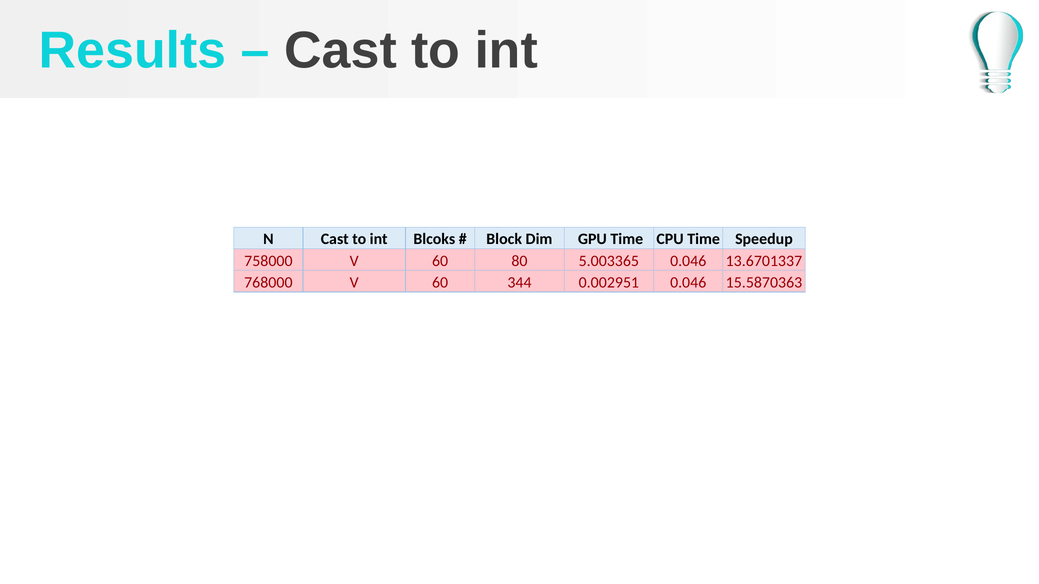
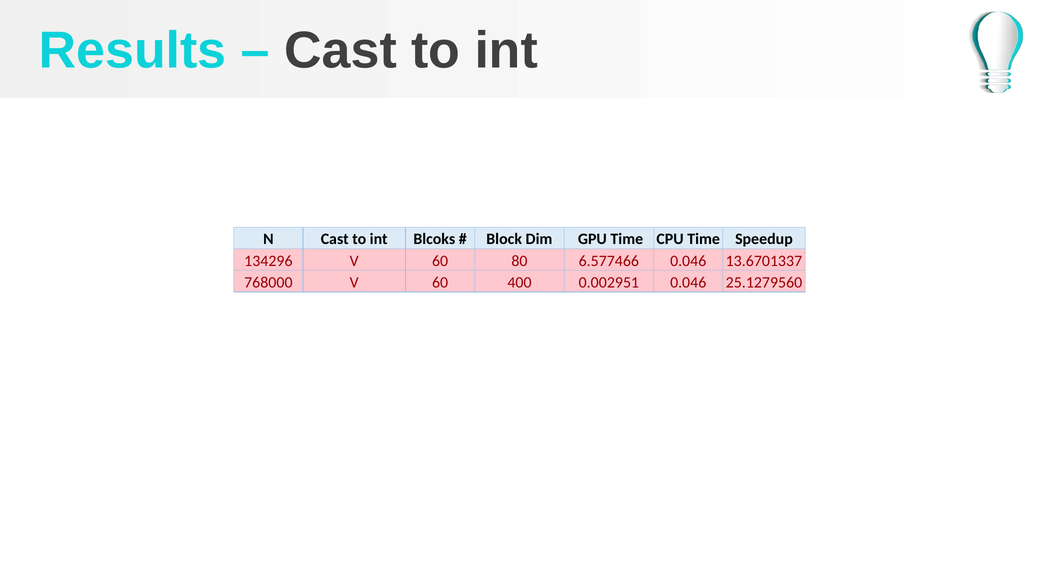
758000: 758000 -> 134296
5.003365: 5.003365 -> 6.577466
344: 344 -> 400
15.5870363: 15.5870363 -> 25.1279560
